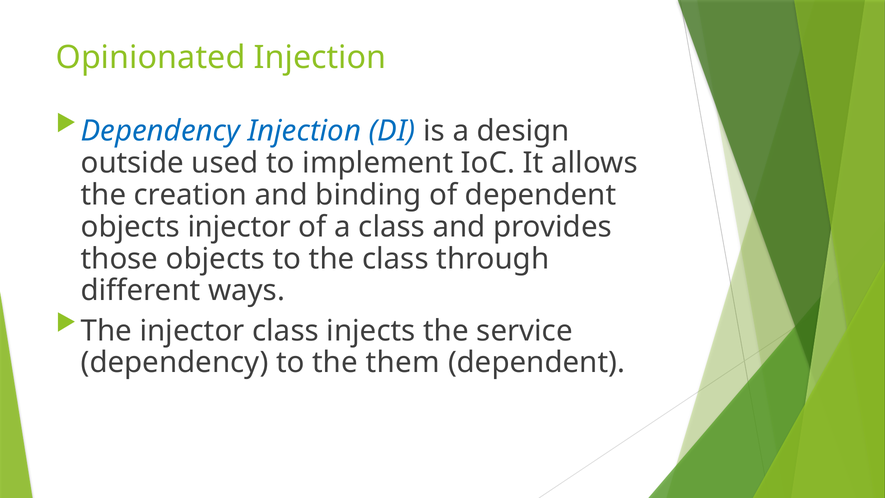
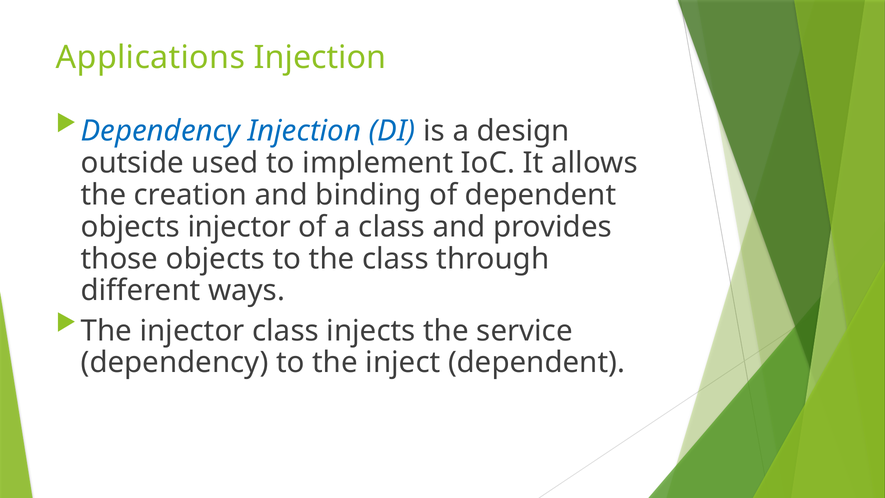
Opinionated: Opinionated -> Applications
them: them -> inject
